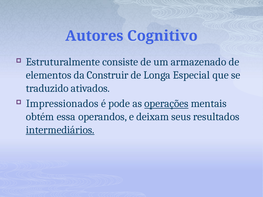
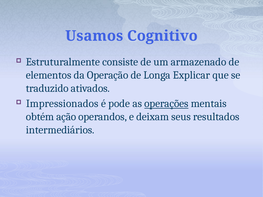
Autores: Autores -> Usamos
Construir: Construir -> Operação
Especial: Especial -> Explicar
essa: essa -> ação
intermediários underline: present -> none
